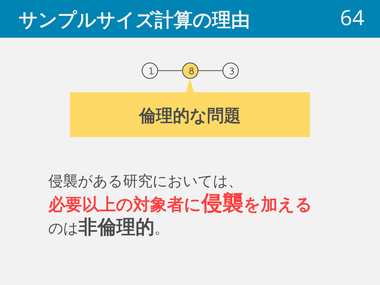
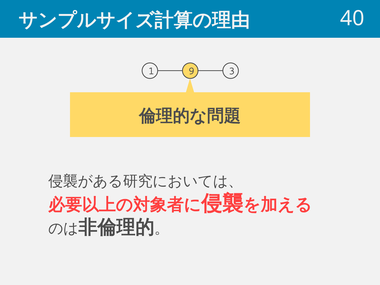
64: 64 -> 40
8: 8 -> 9
